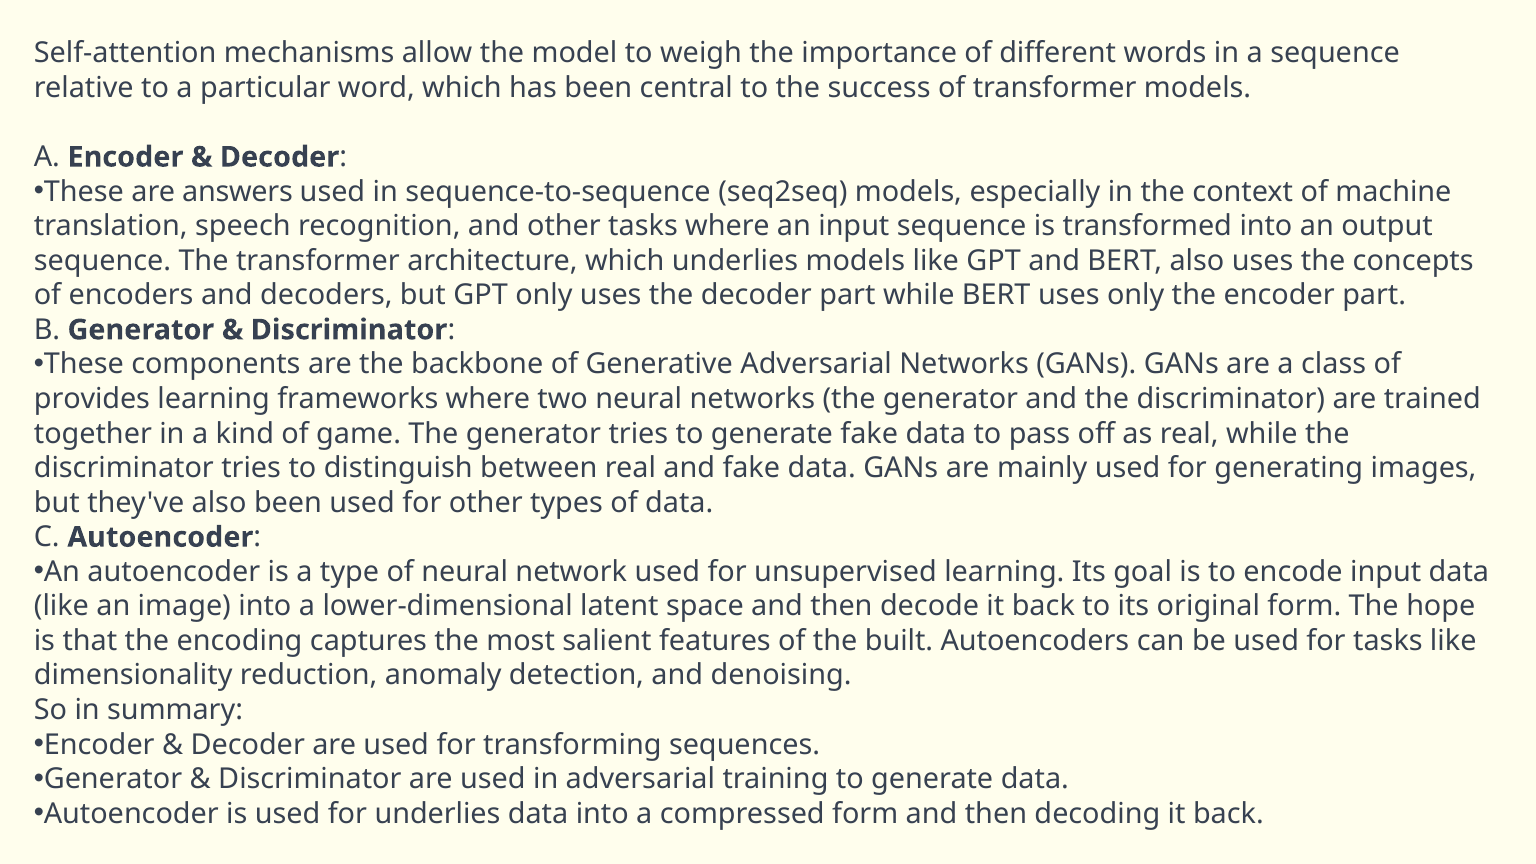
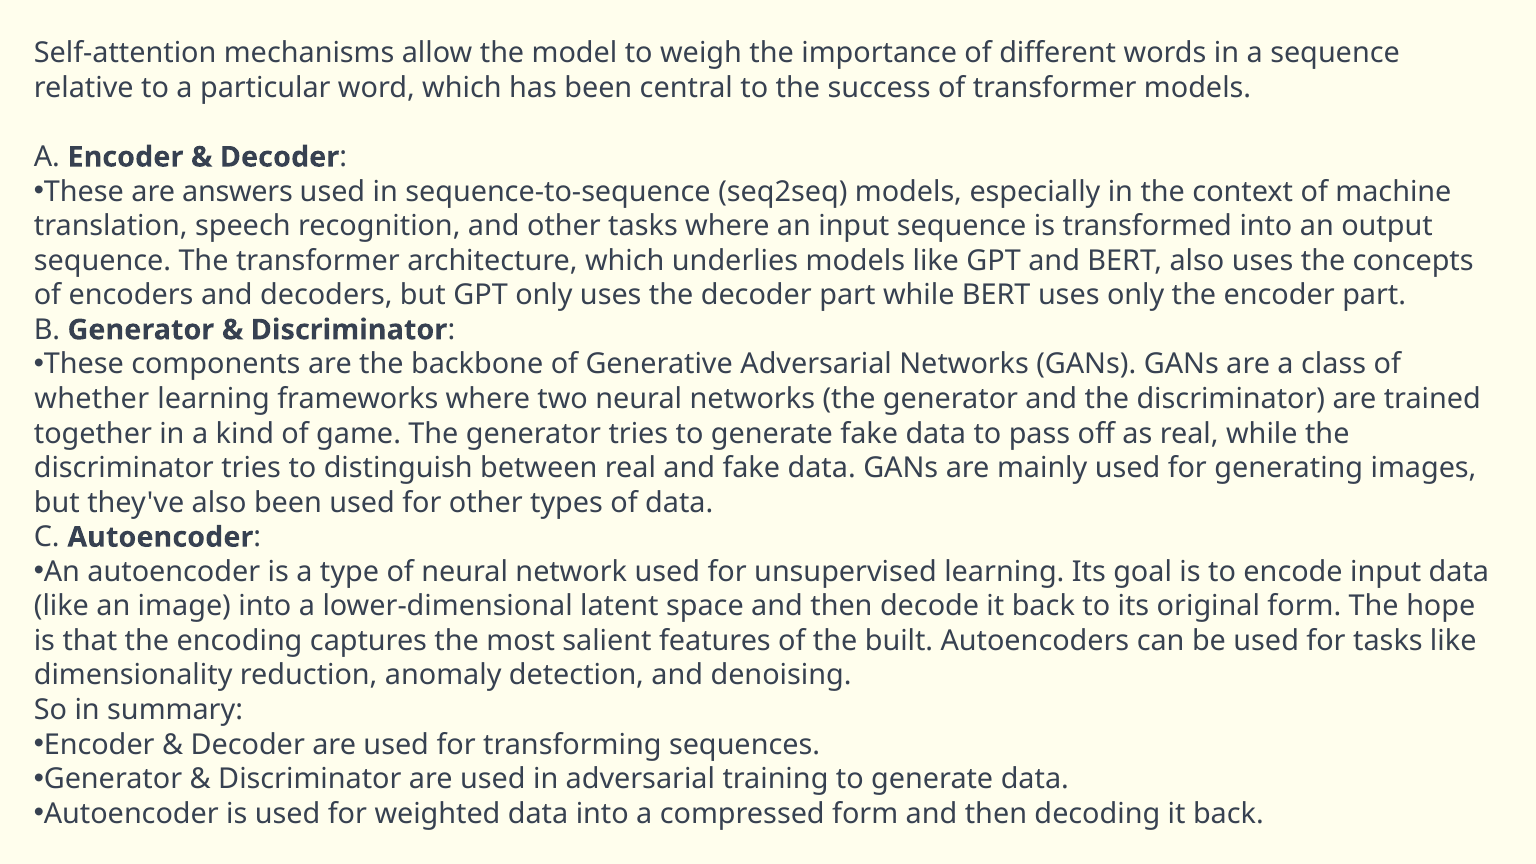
provides: provides -> whether
for underlies: underlies -> weighted
